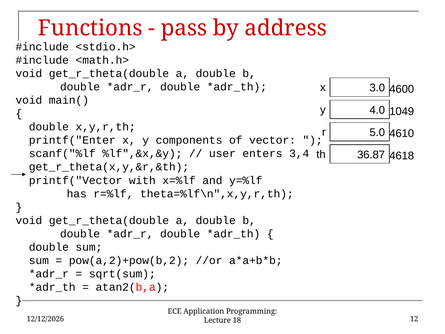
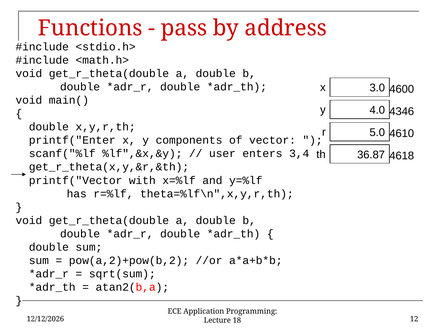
1049: 1049 -> 4346
